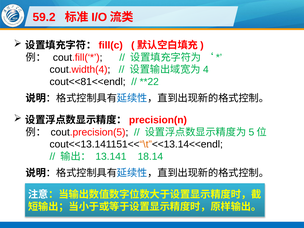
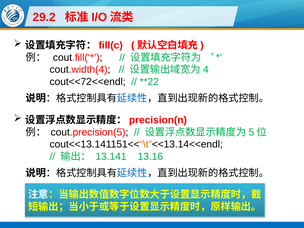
59.2: 59.2 -> 29.2
cout<<81<<endl: cout<<81<<endl -> cout<<72<<endl
18.14: 18.14 -> 13.16
